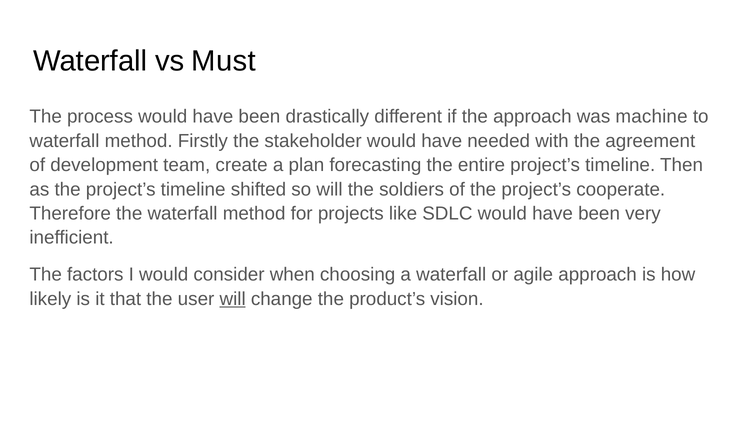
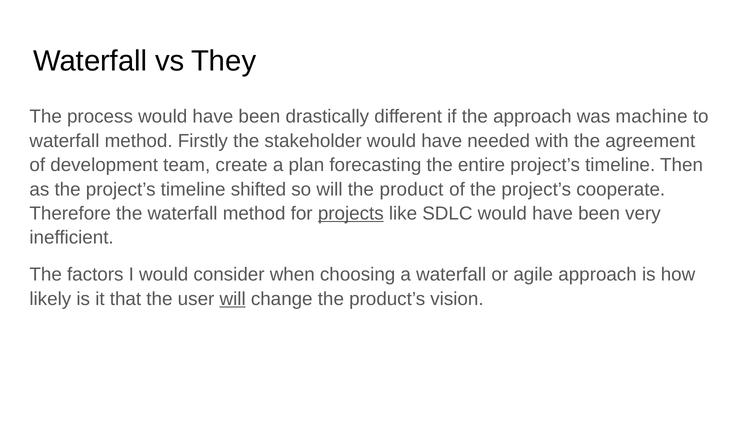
Must: Must -> They
soldiers: soldiers -> product
projects underline: none -> present
